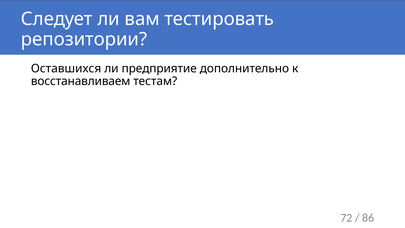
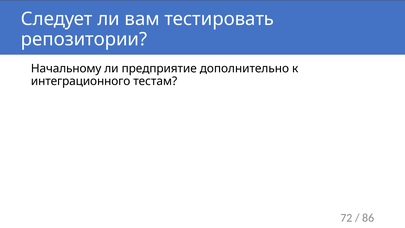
Оставшихся: Оставшихся -> Начальному
восстанавливаем: восстанавливаем -> интеграционного
